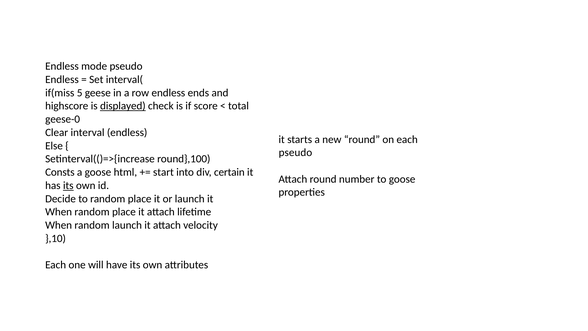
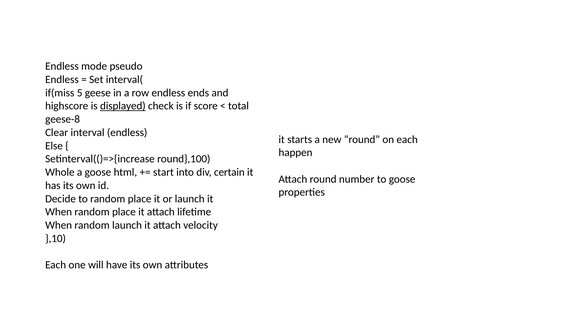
geese-0: geese-0 -> geese-8
pseudo at (295, 153): pseudo -> happen
Consts: Consts -> Whole
its at (68, 185) underline: present -> none
